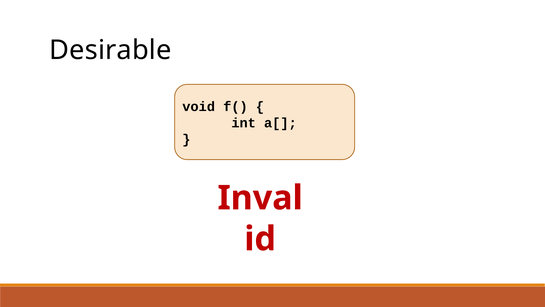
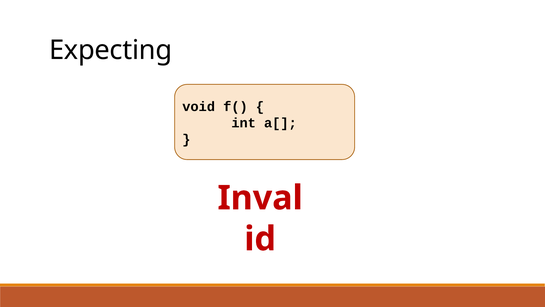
Desirable: Desirable -> Expecting
